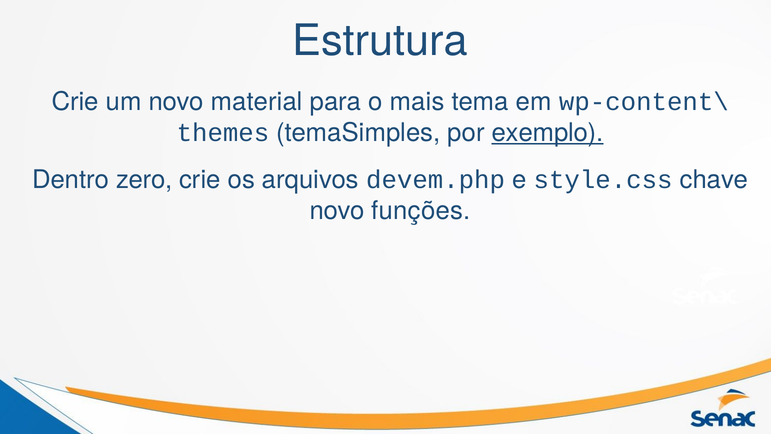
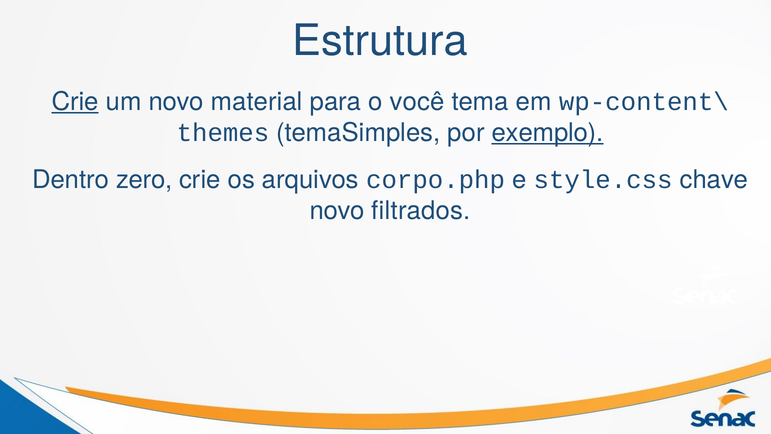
Crie at (75, 102) underline: none -> present
mais: mais -> você
devem.php: devem.php -> corpo.php
funções: funções -> filtrados
